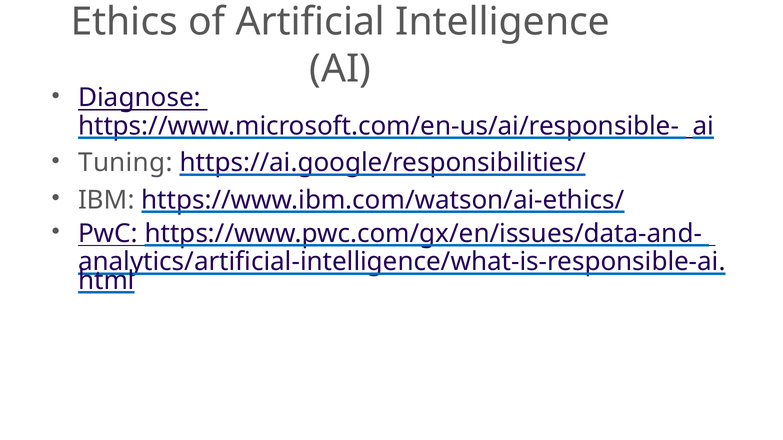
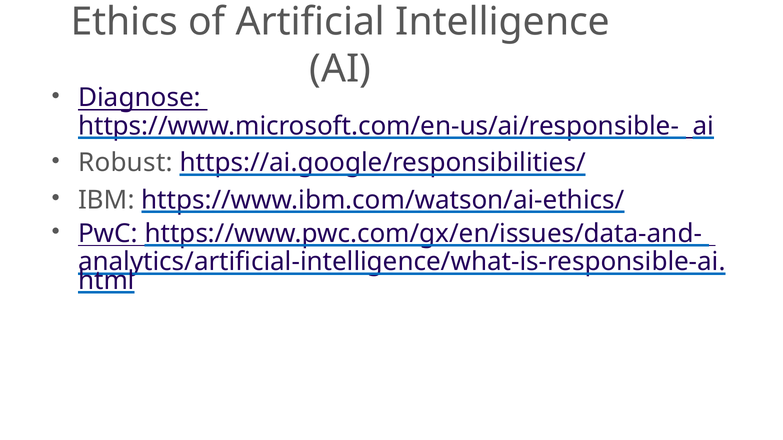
Tuning: Tuning -> Robust
